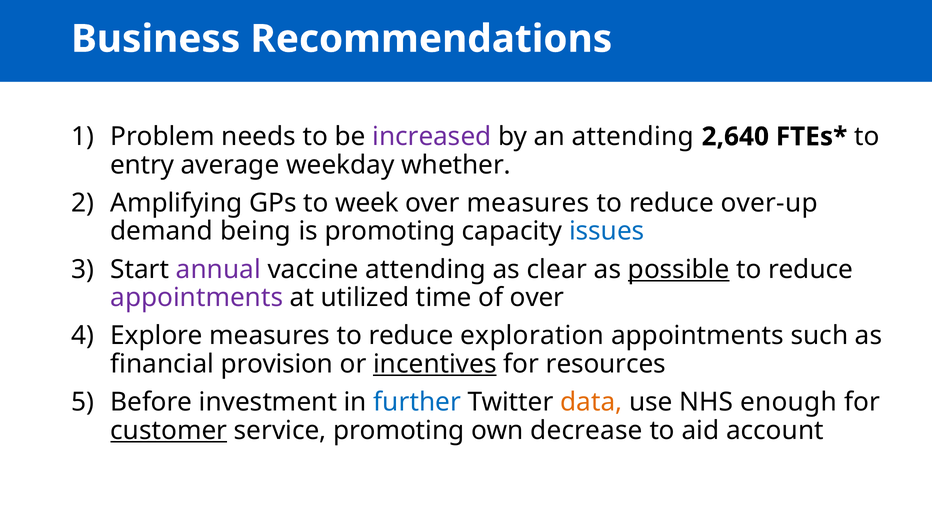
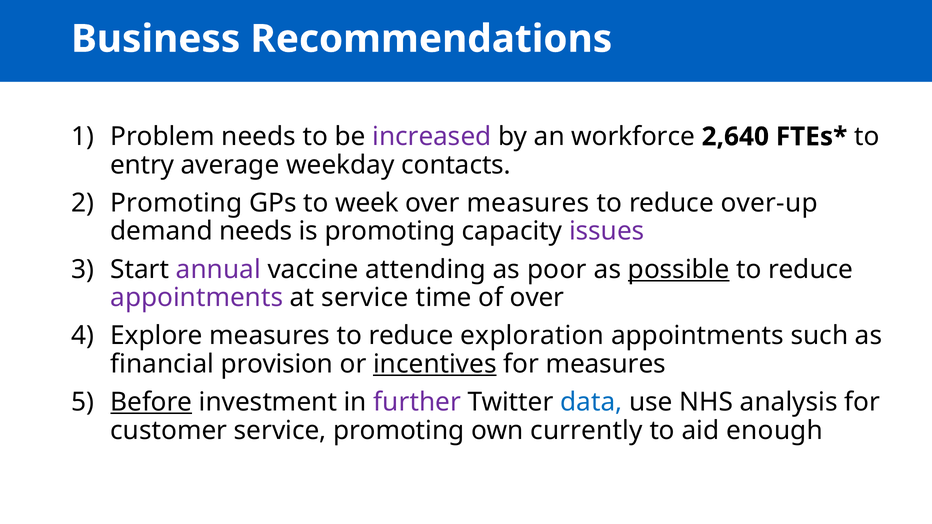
an attending: attending -> workforce
whether: whether -> contacts
Amplifying at (176, 203): Amplifying -> Promoting
demand being: being -> needs
issues colour: blue -> purple
clear: clear -> poor
at utilized: utilized -> service
for resources: resources -> measures
Before underline: none -> present
further colour: blue -> purple
data colour: orange -> blue
enough: enough -> analysis
customer underline: present -> none
decrease: decrease -> currently
account: account -> enough
